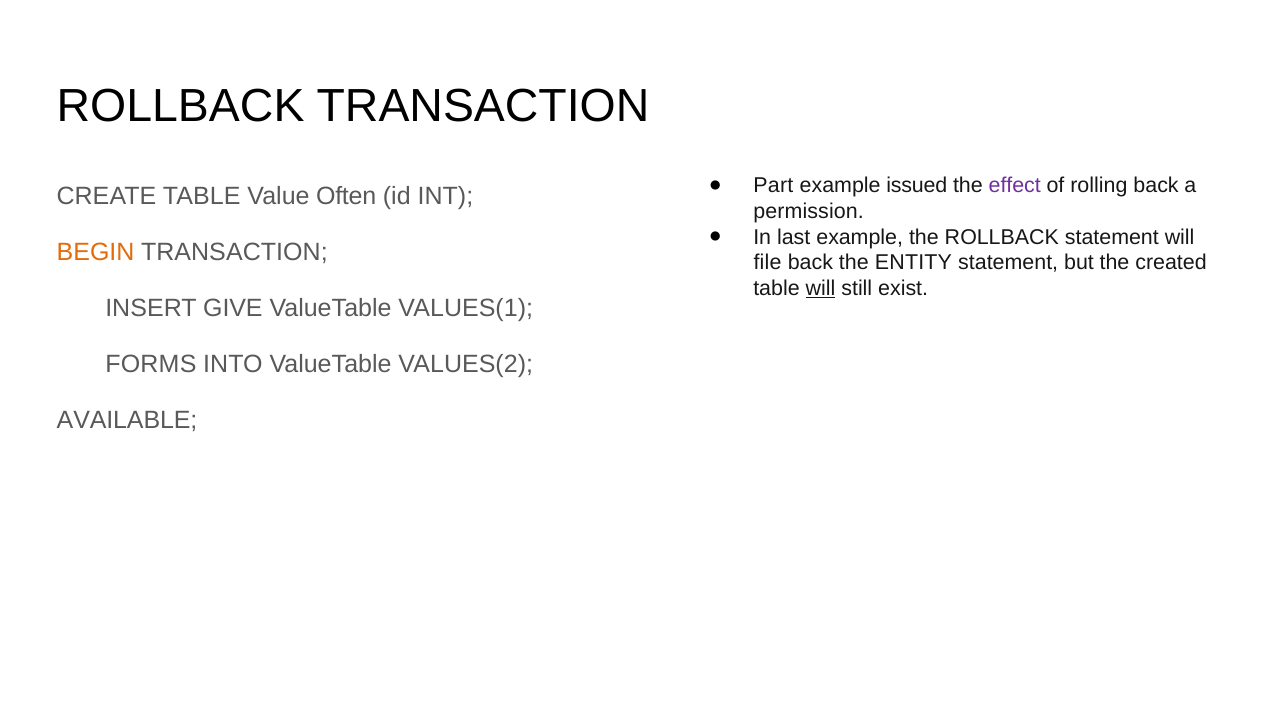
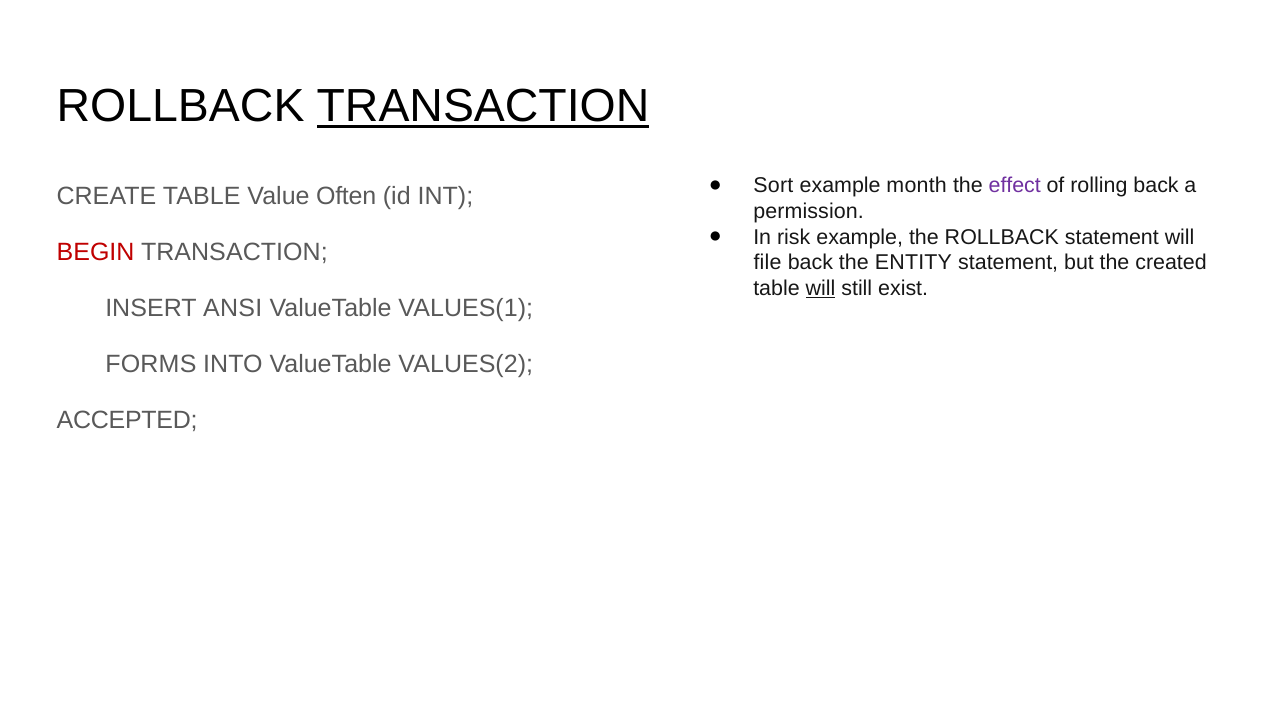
TRANSACTION at (483, 107) underline: none -> present
Part: Part -> Sort
issued: issued -> month
last: last -> risk
BEGIN colour: orange -> red
GIVE: GIVE -> ANSI
AVAILABLE: AVAILABLE -> ACCEPTED
